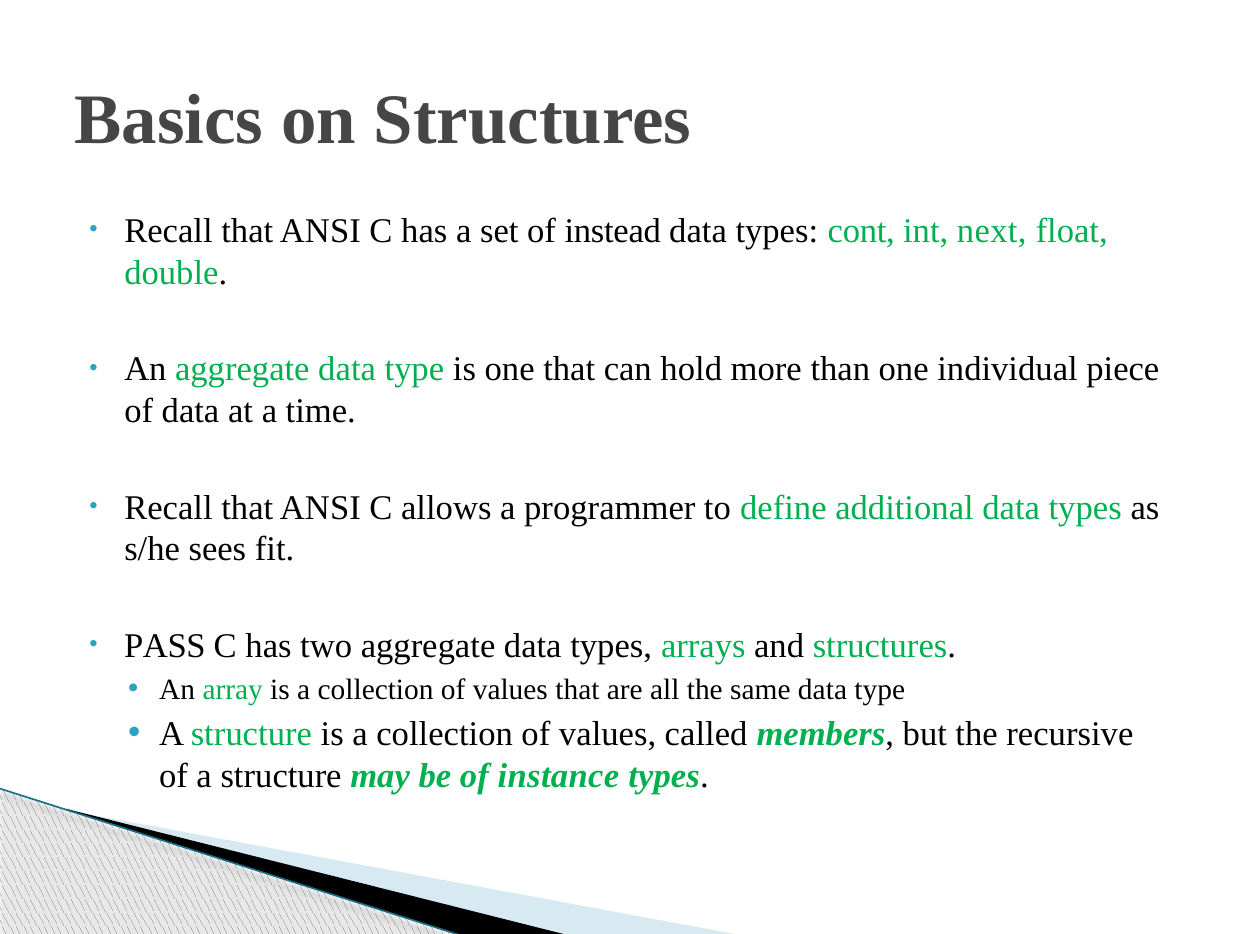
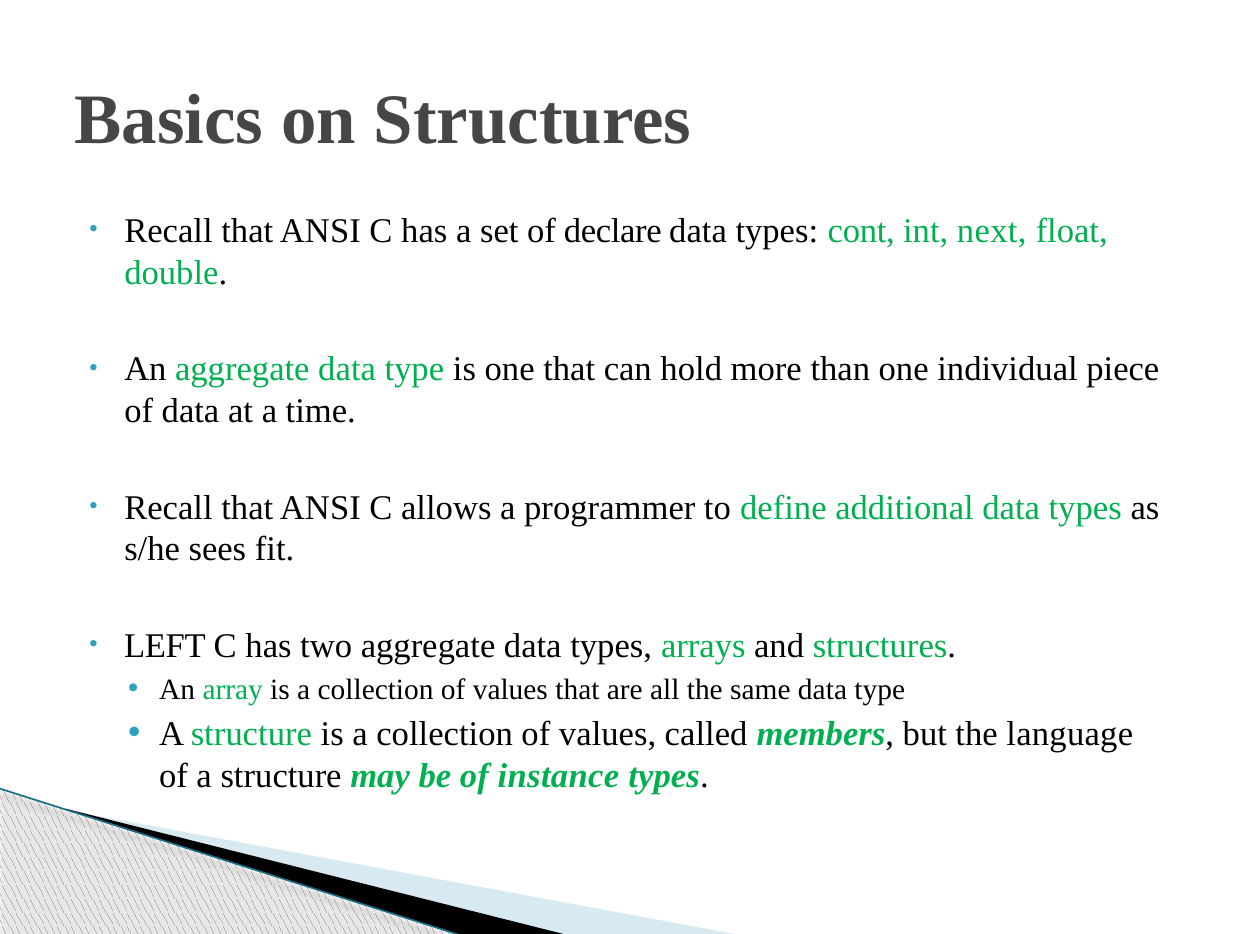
instead: instead -> declare
PASS: PASS -> LEFT
recursive: recursive -> language
